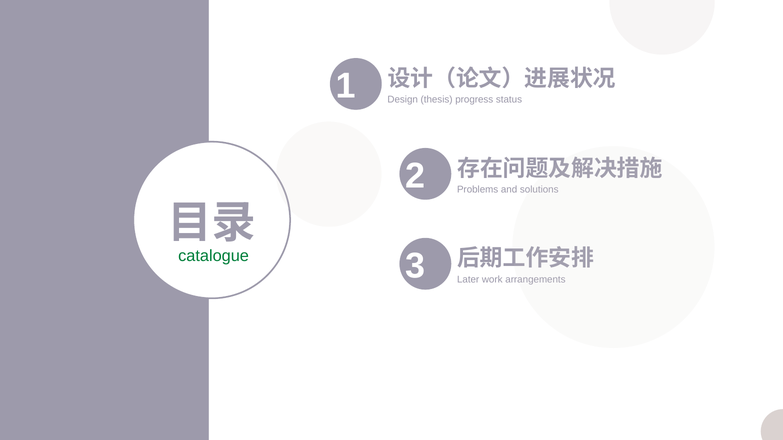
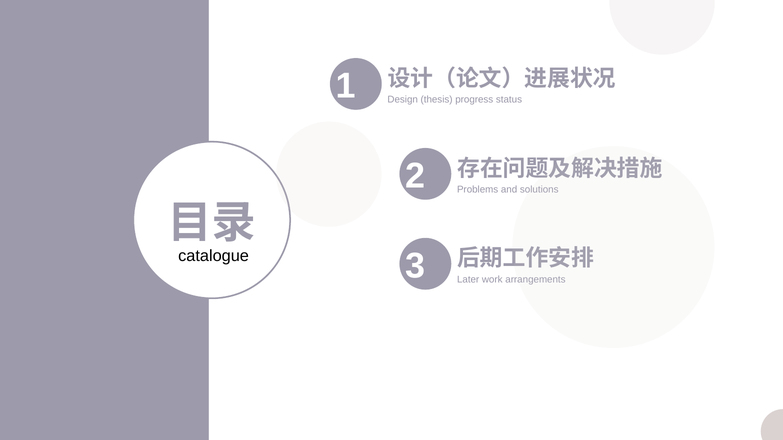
catalogue colour: green -> black
